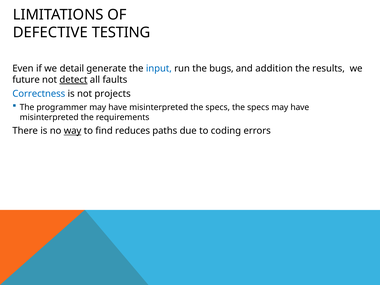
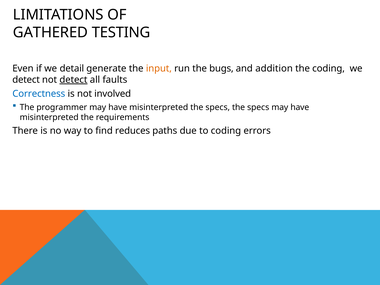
DEFECTIVE: DEFECTIVE -> GATHERED
input colour: blue -> orange
the results: results -> coding
future at (26, 80): future -> detect
projects: projects -> involved
way underline: present -> none
